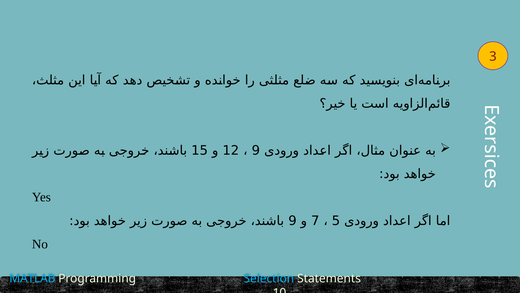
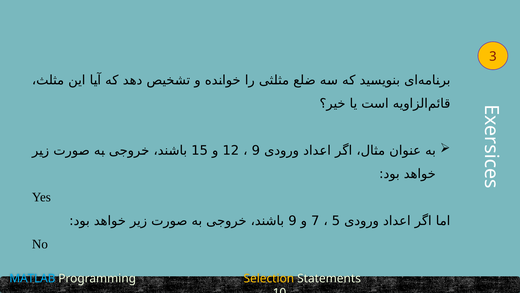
Selection colour: light blue -> yellow
